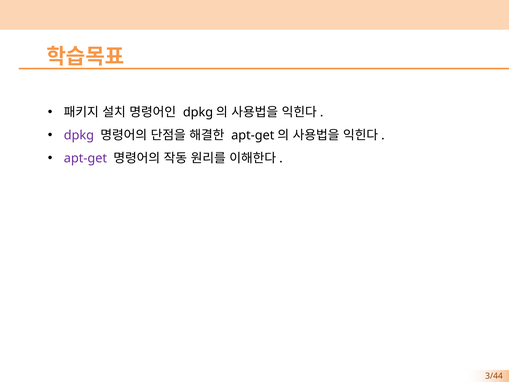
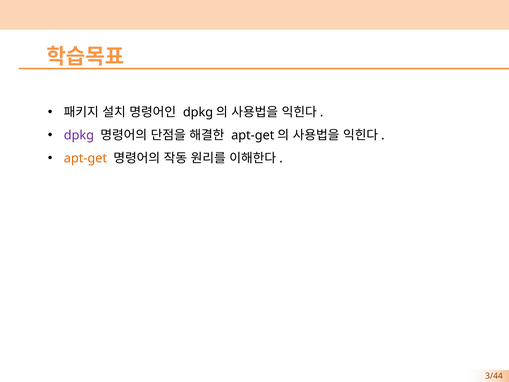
apt-get colour: purple -> orange
